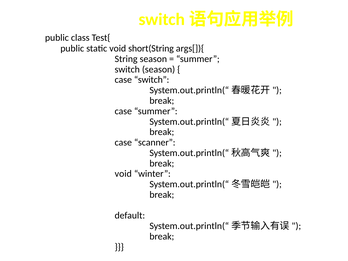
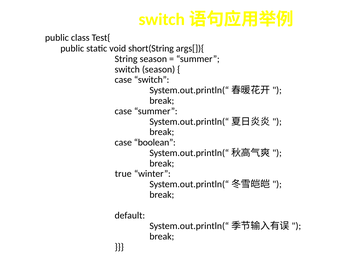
scanner: scanner -> boolean
void at (123, 174): void -> true
